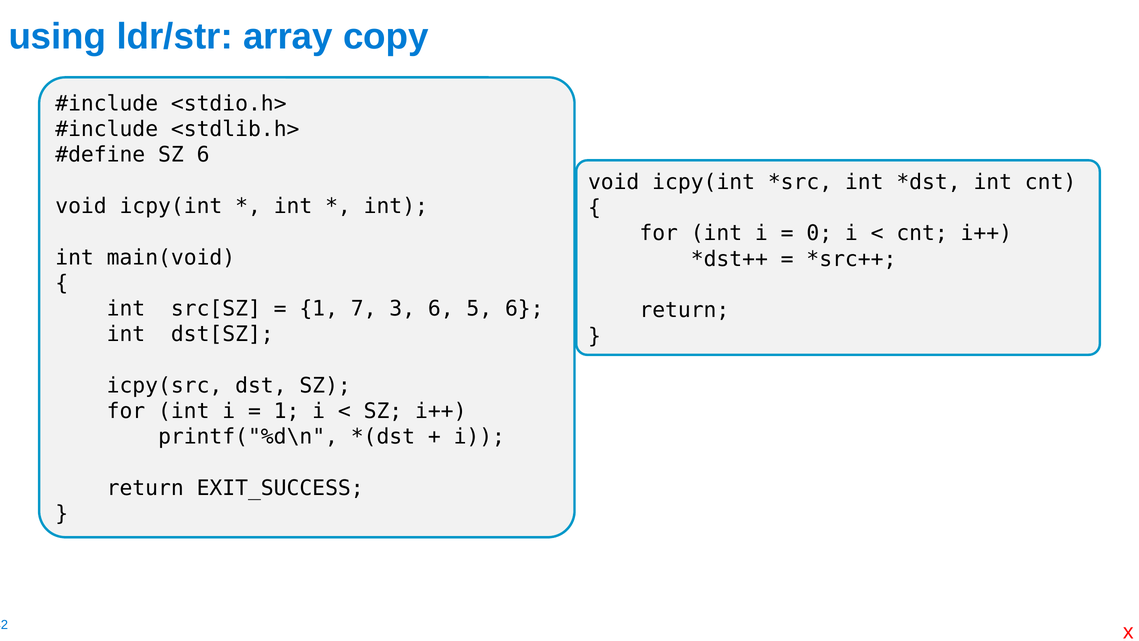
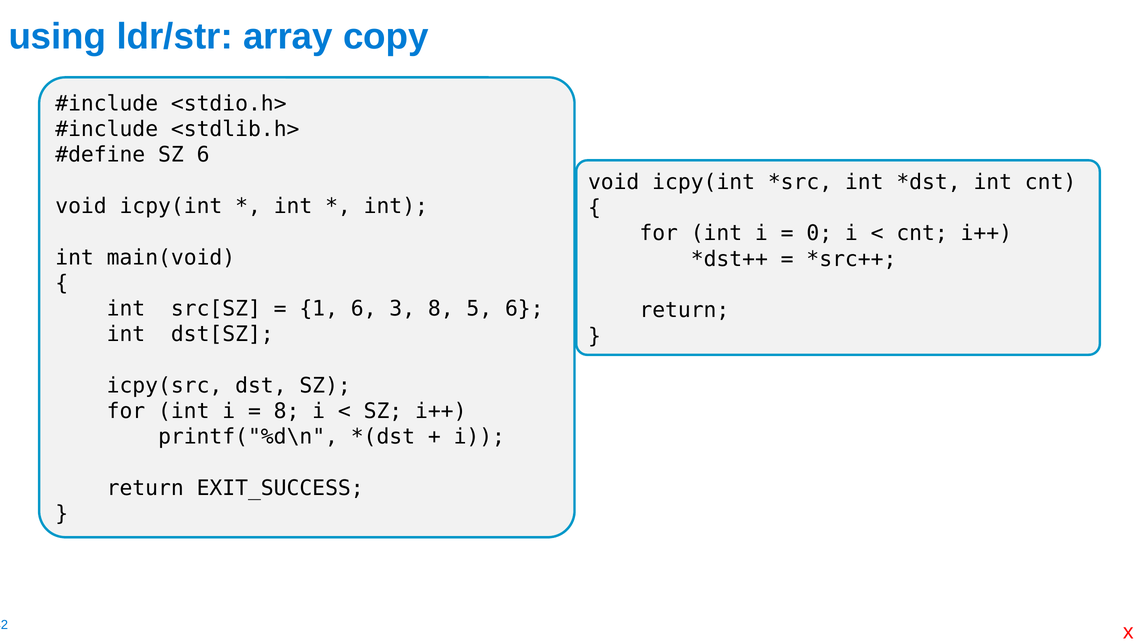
1 7: 7 -> 6
3 6: 6 -> 8
1 at (287, 411): 1 -> 8
